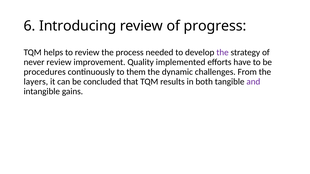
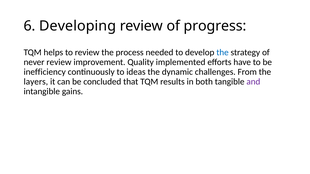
Introducing: Introducing -> Developing
the at (223, 52) colour: purple -> blue
procedures: procedures -> inefficiency
them: them -> ideas
